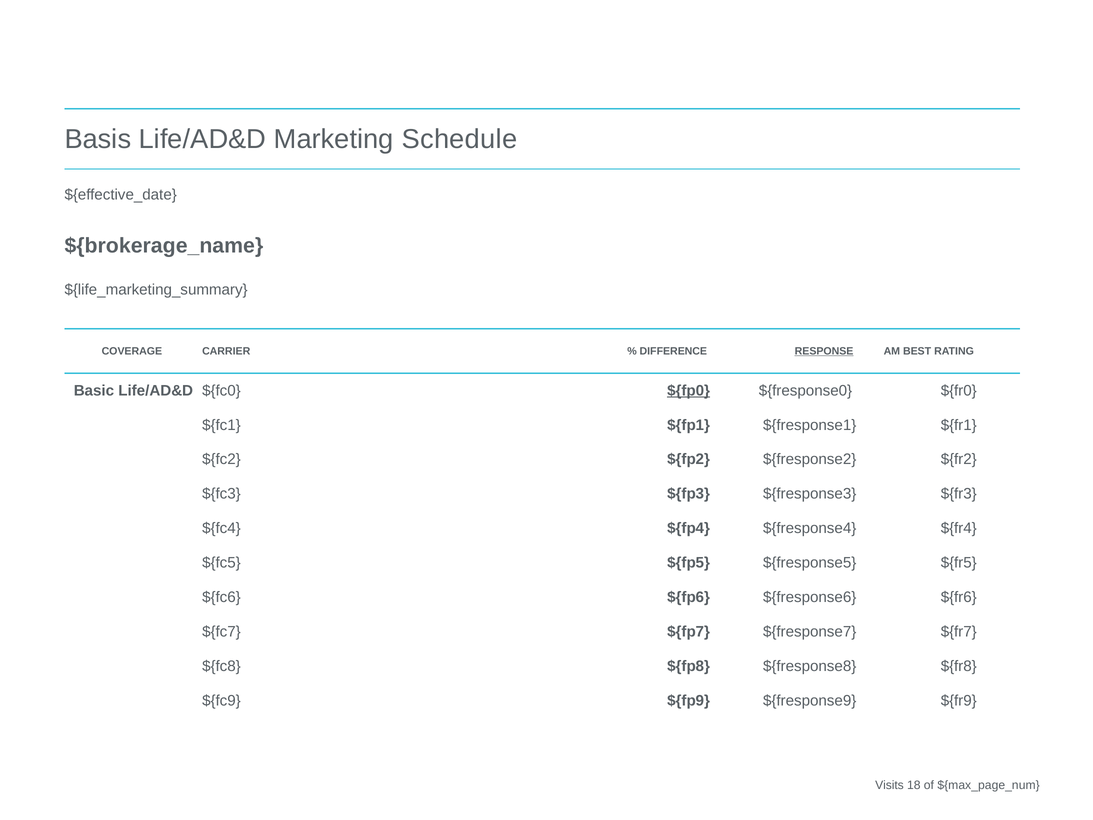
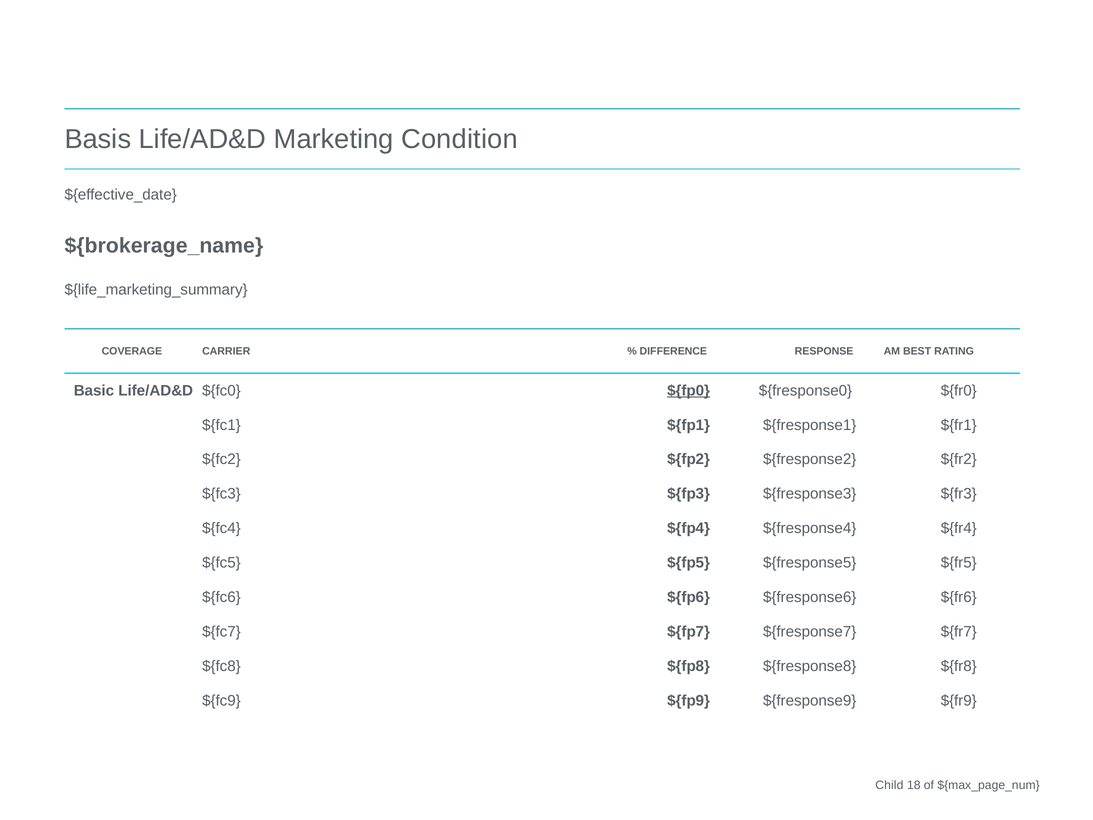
Schedule: Schedule -> Condition
RESPONSE underline: present -> none
Visits: Visits -> Child
